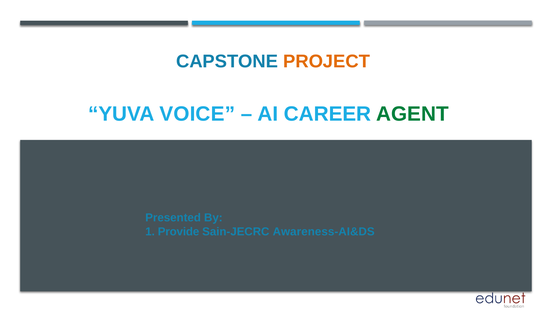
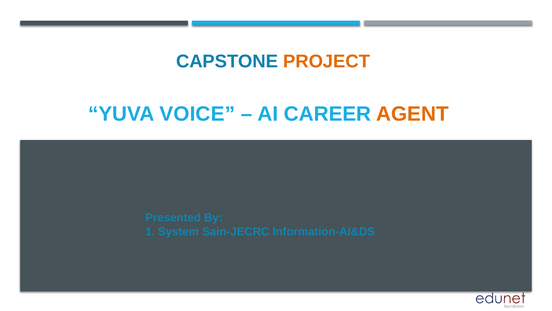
AGENT colour: green -> orange
Provide: Provide -> System
Awareness-AI&DS: Awareness-AI&DS -> Information-AI&DS
